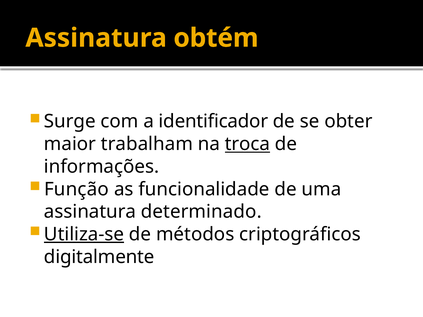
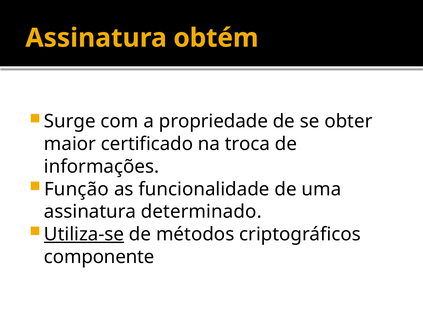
identificador: identificador -> propriedade
trabalham: trabalham -> certificado
troca underline: present -> none
digitalmente: digitalmente -> componente
